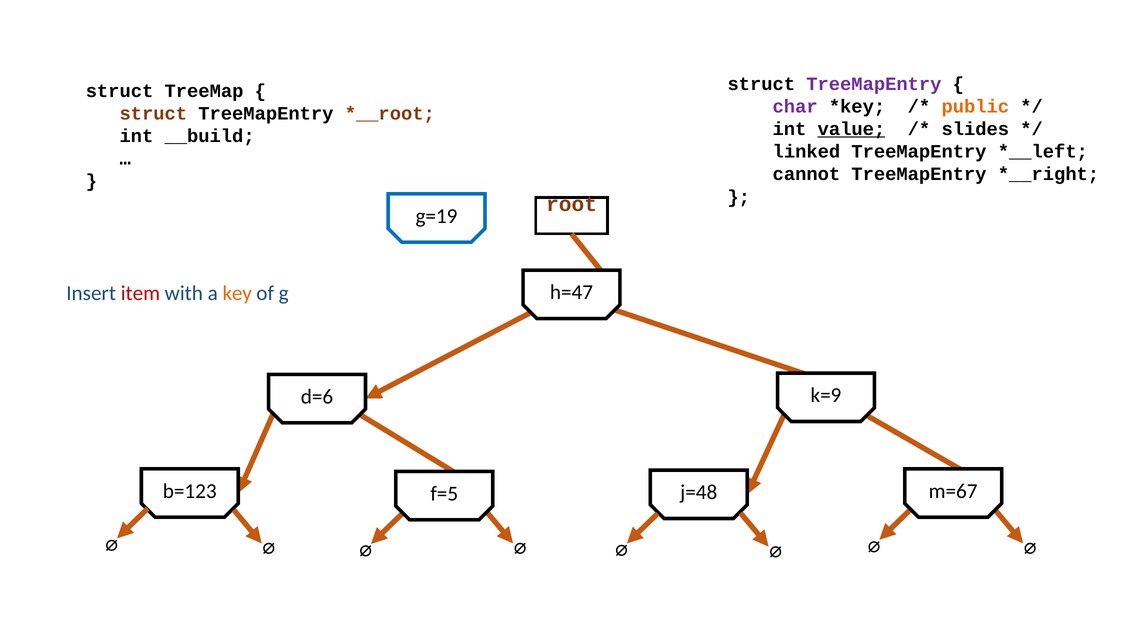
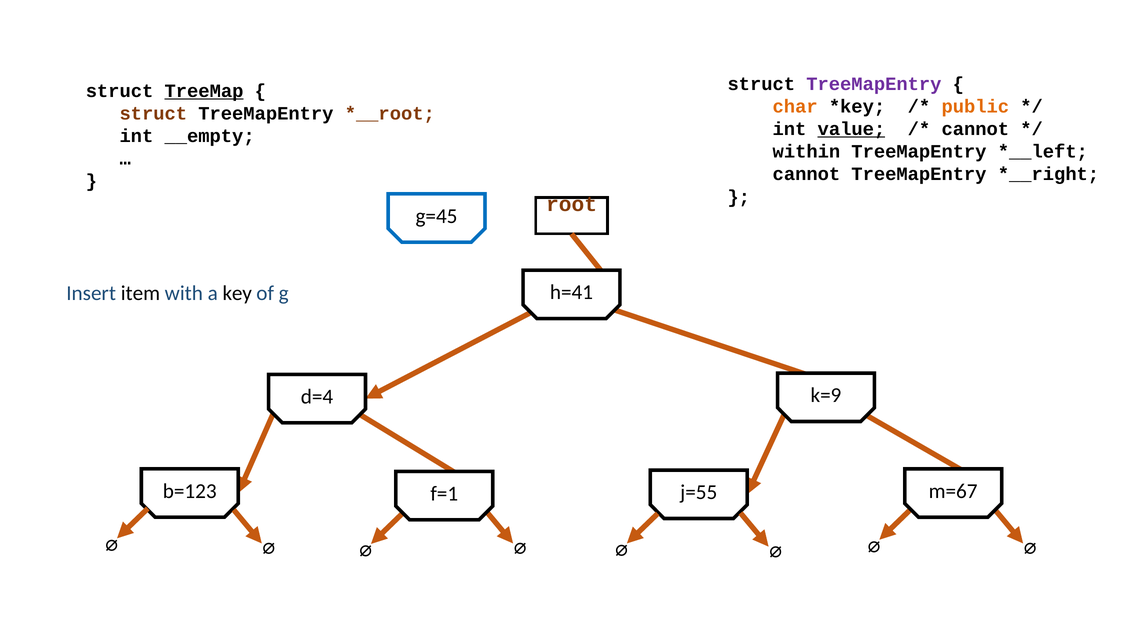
TreeMap underline: none -> present
char colour: purple -> orange
slides at (975, 129): slides -> cannot
__build: __build -> __empty
linked: linked -> within
g=19: g=19 -> g=45
h=47: h=47 -> h=41
item colour: red -> black
key colour: orange -> black
d=6: d=6 -> d=4
j=48: j=48 -> j=55
f=5: f=5 -> f=1
